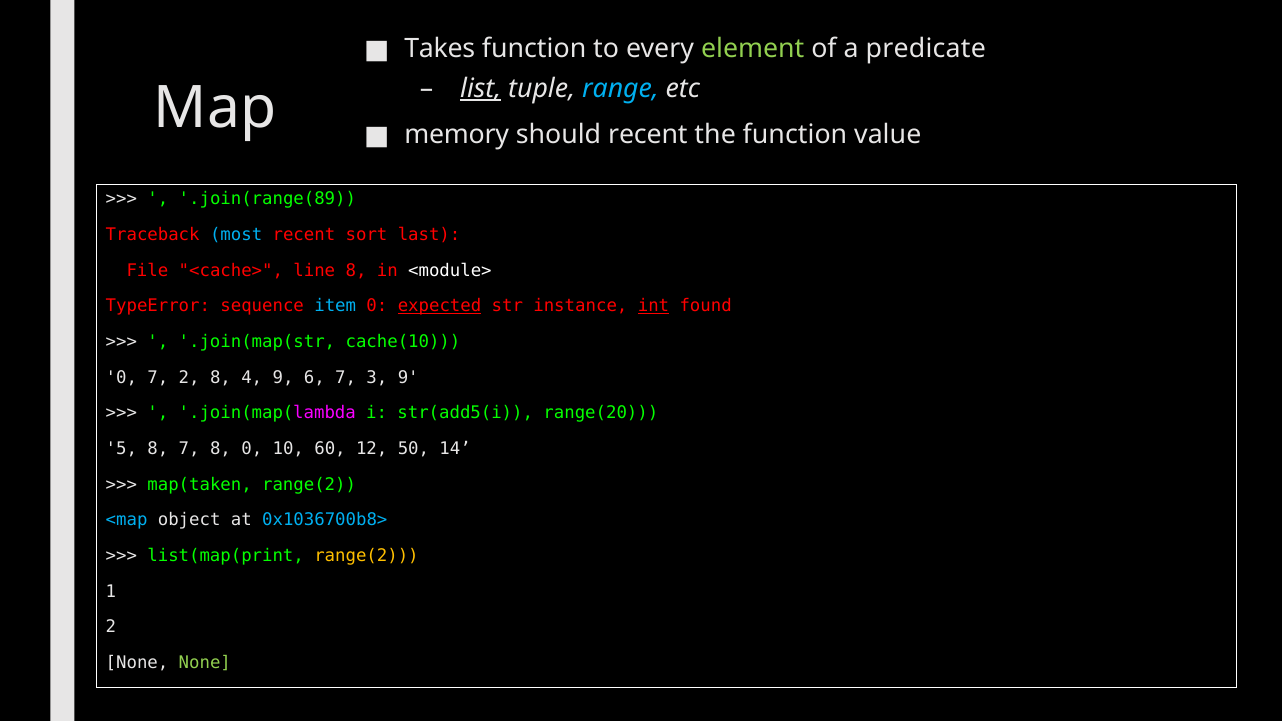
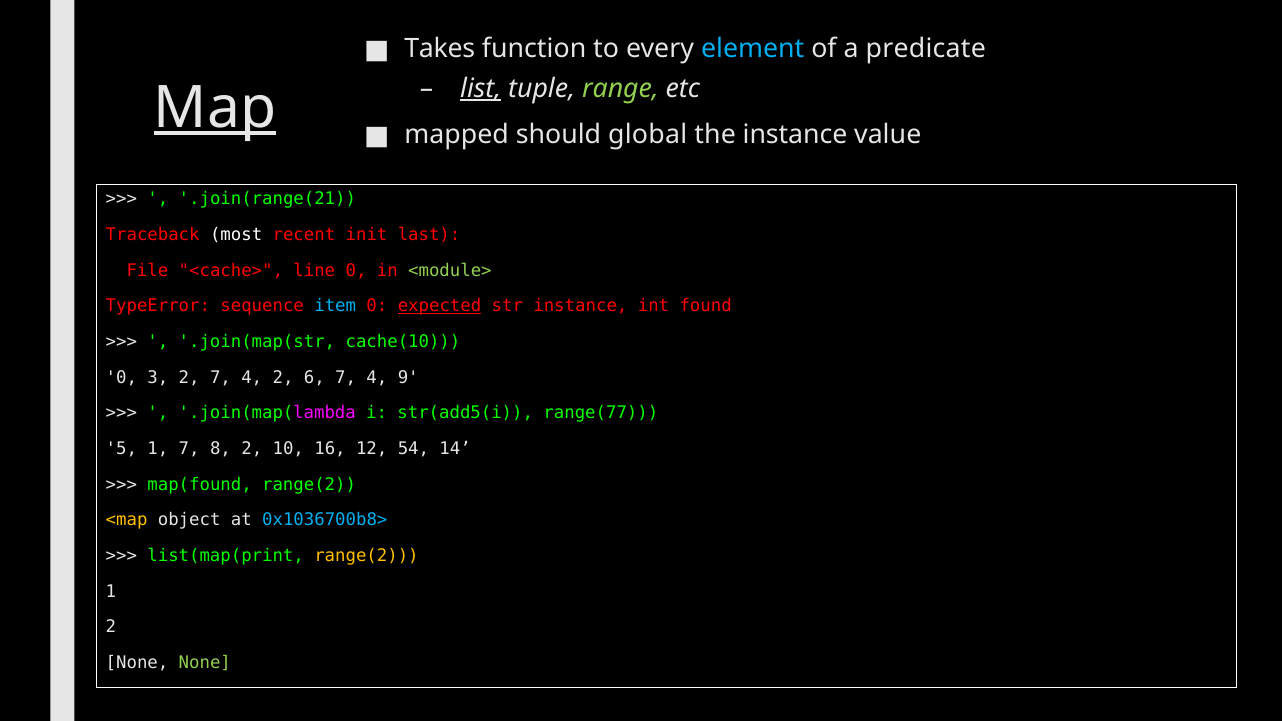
element colour: light green -> light blue
range colour: light blue -> light green
Map underline: none -> present
memory: memory -> mapped
should recent: recent -> global
the function: function -> instance
.join(range(89: .join(range(89 -> .join(range(21
most colour: light blue -> white
sort: sort -> init
line 8: 8 -> 0
<module> colour: white -> light green
int underline: present -> none
0 7: 7 -> 3
2 8: 8 -> 7
4 9: 9 -> 2
6 7 3: 3 -> 4
range(20: range(20 -> range(77
5 8: 8 -> 1
8 0: 0 -> 2
60: 60 -> 16
50: 50 -> 54
map(taken: map(taken -> map(found
<map colour: light blue -> yellow
